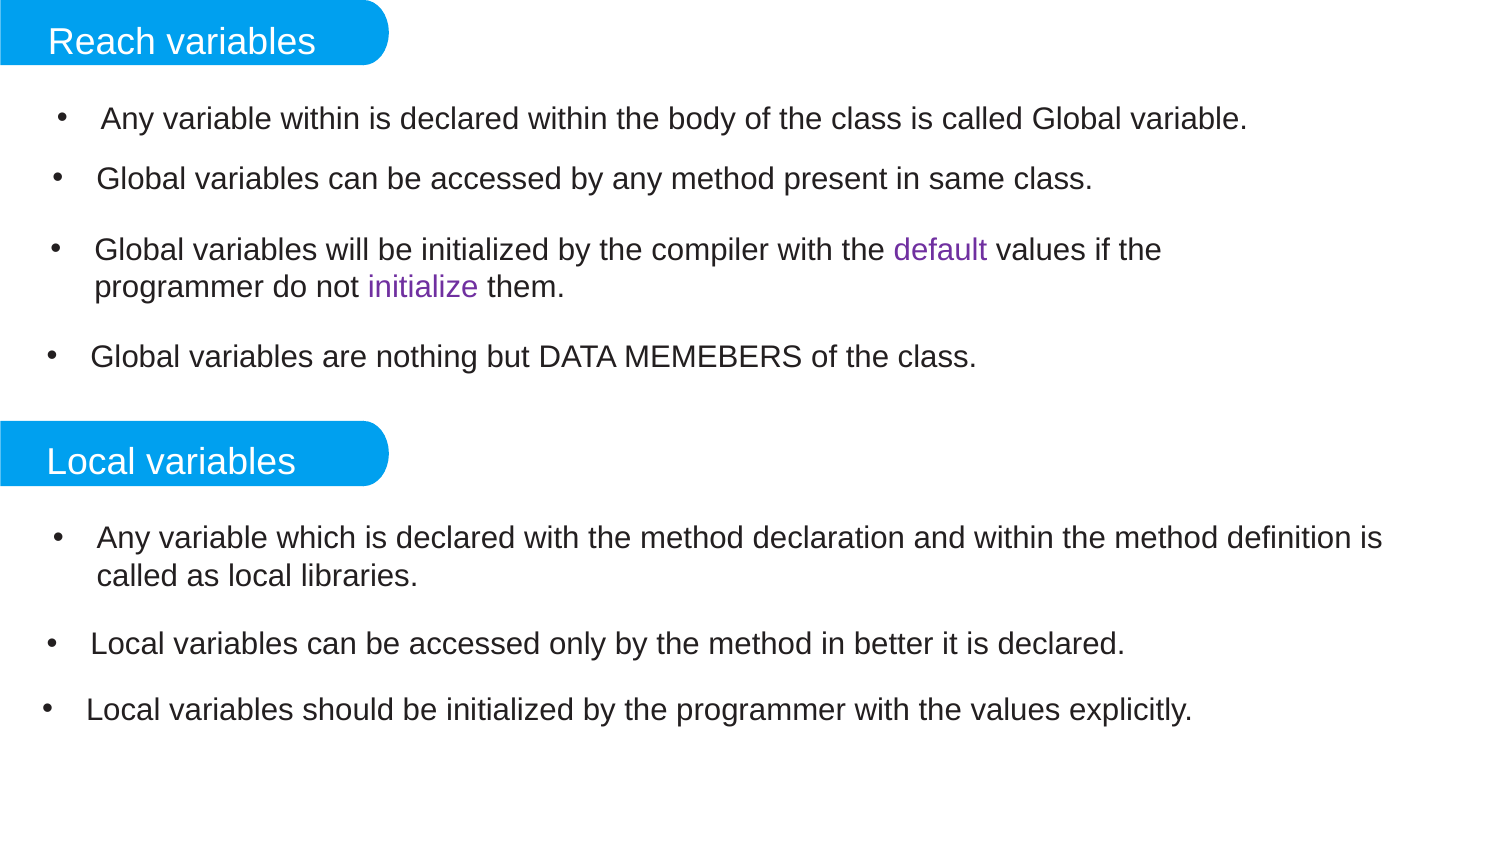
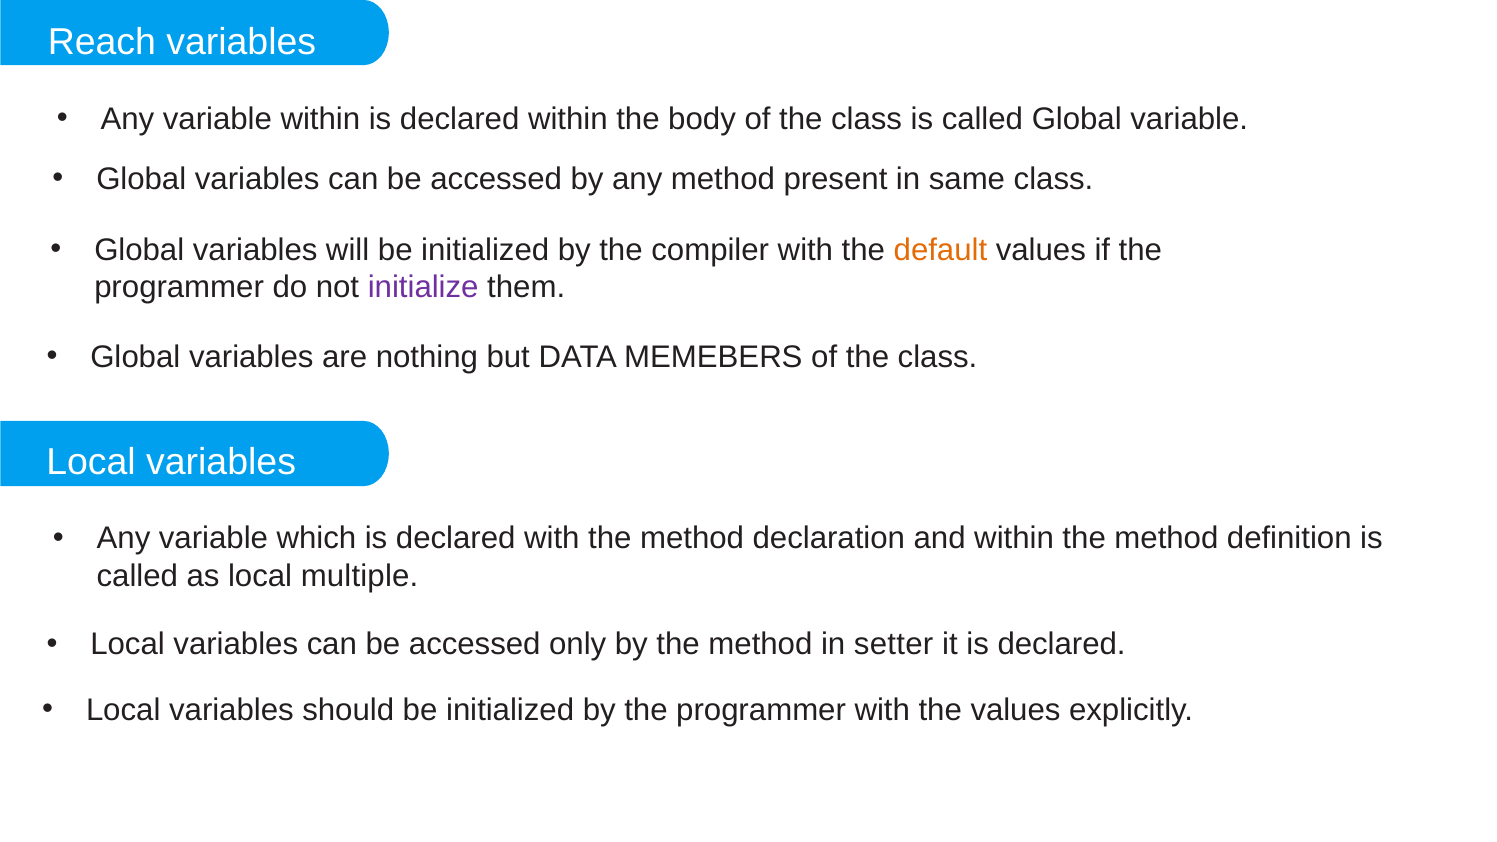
default colour: purple -> orange
libraries: libraries -> multiple
better: better -> setter
